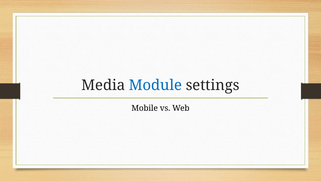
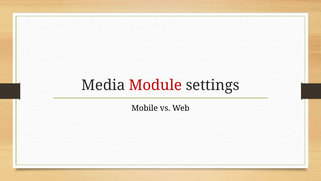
Module colour: blue -> red
